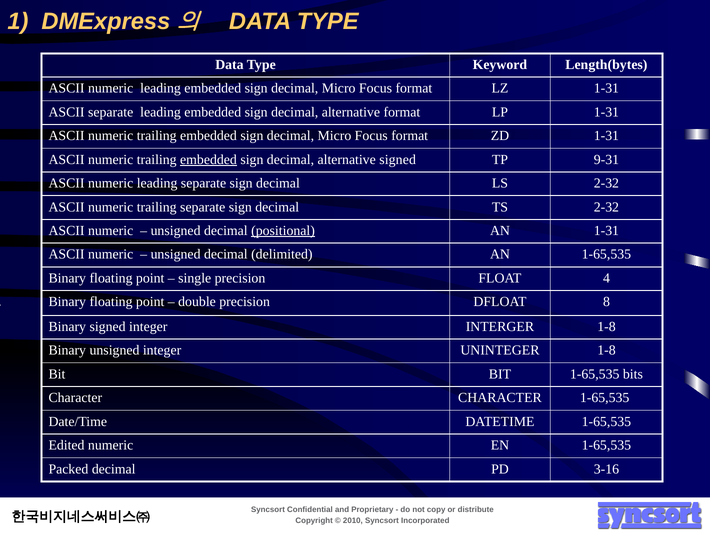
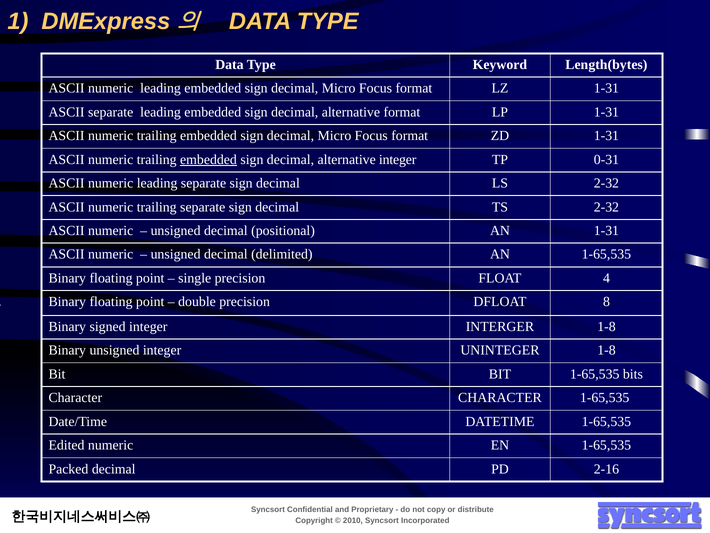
alternative signed: signed -> integer
9-31: 9-31 -> 0-31
positional underline: present -> none
3-16: 3-16 -> 2-16
